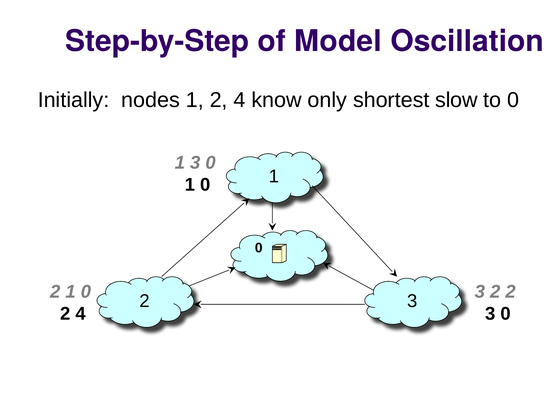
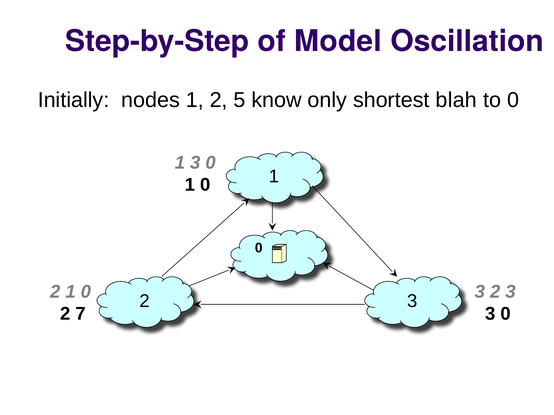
1 2 4: 4 -> 5
slow: slow -> blah
3 2 2: 2 -> 3
4 at (81, 314): 4 -> 7
